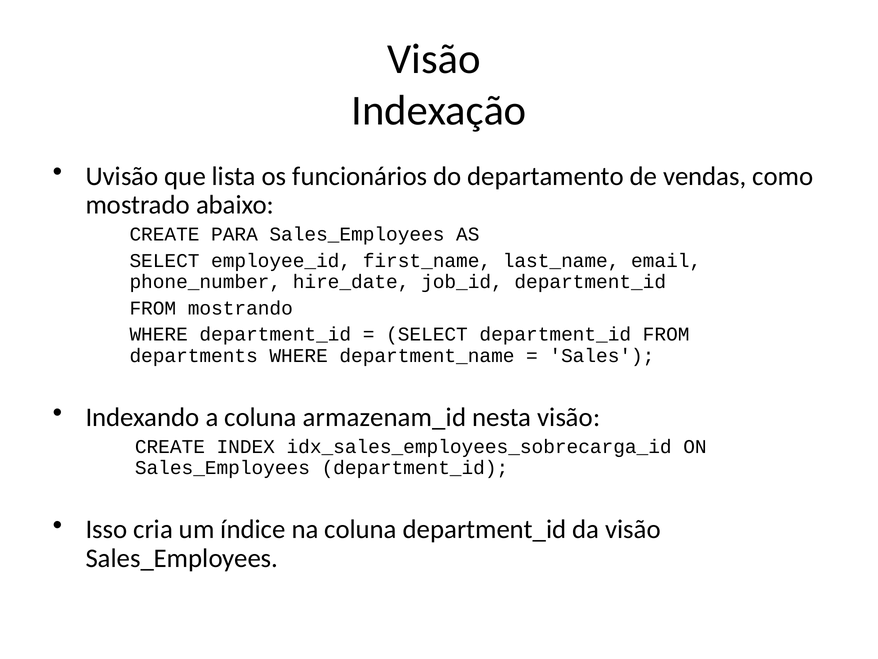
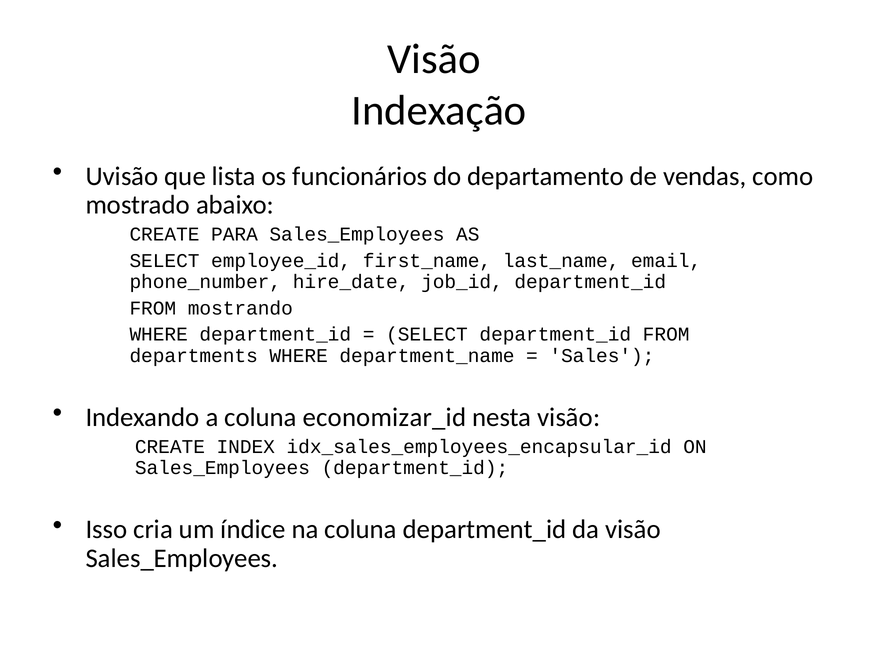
armazenam_id: armazenam_id -> economizar_id
idx_sales_employees_sobrecarga_id: idx_sales_employees_sobrecarga_id -> idx_sales_employees_encapsular_id
